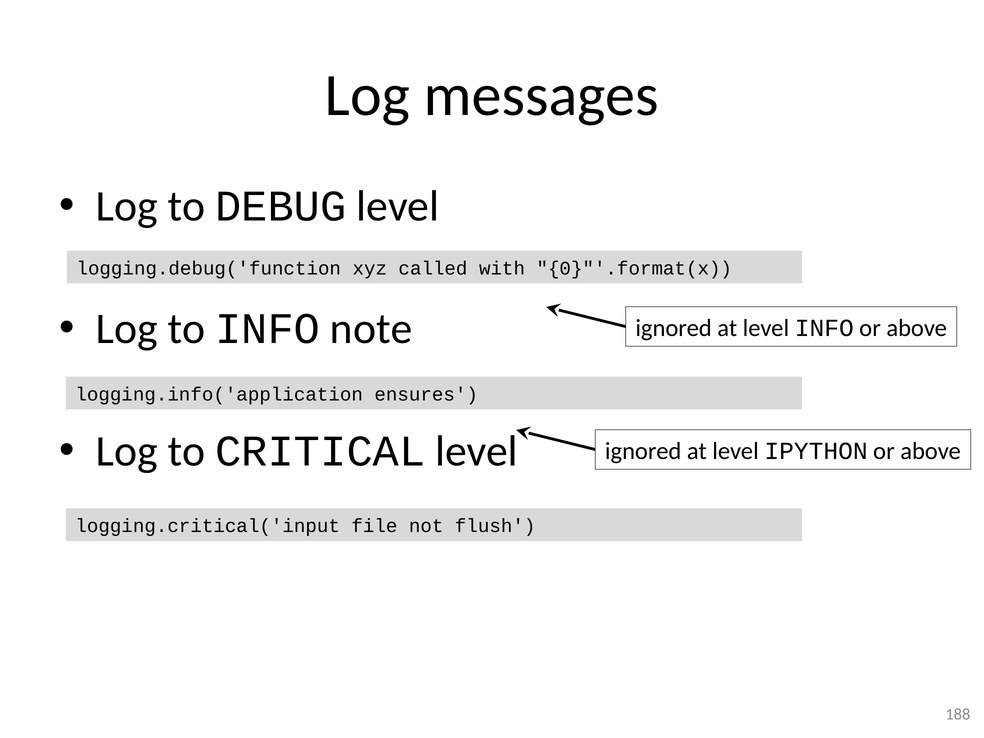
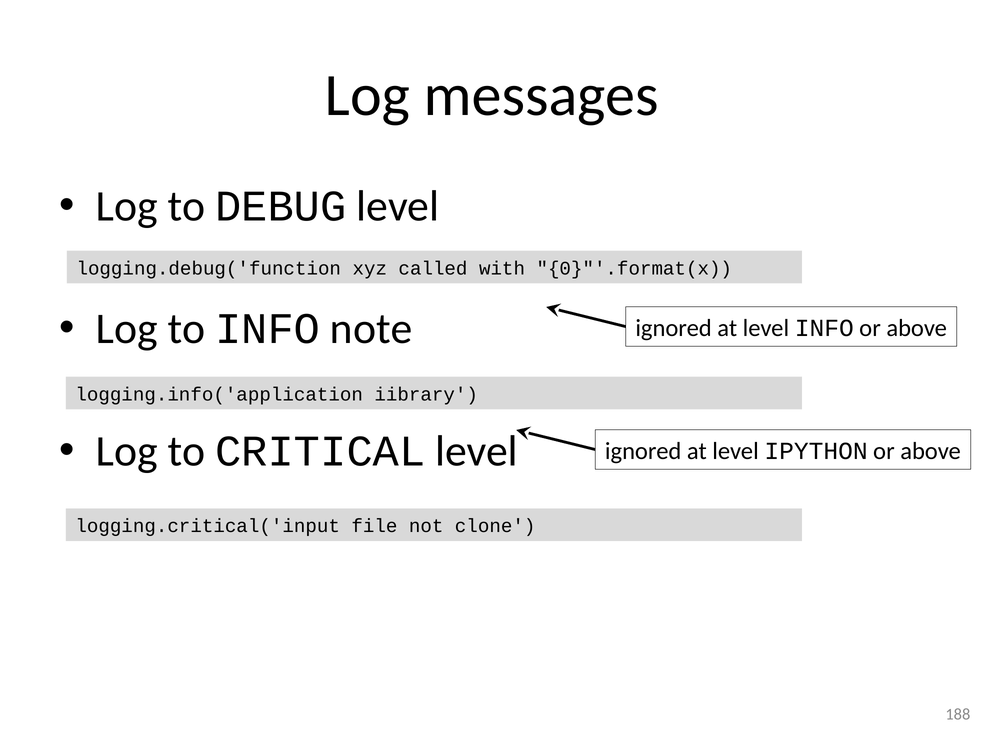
ensures: ensures -> iibrary
flush: flush -> clone
